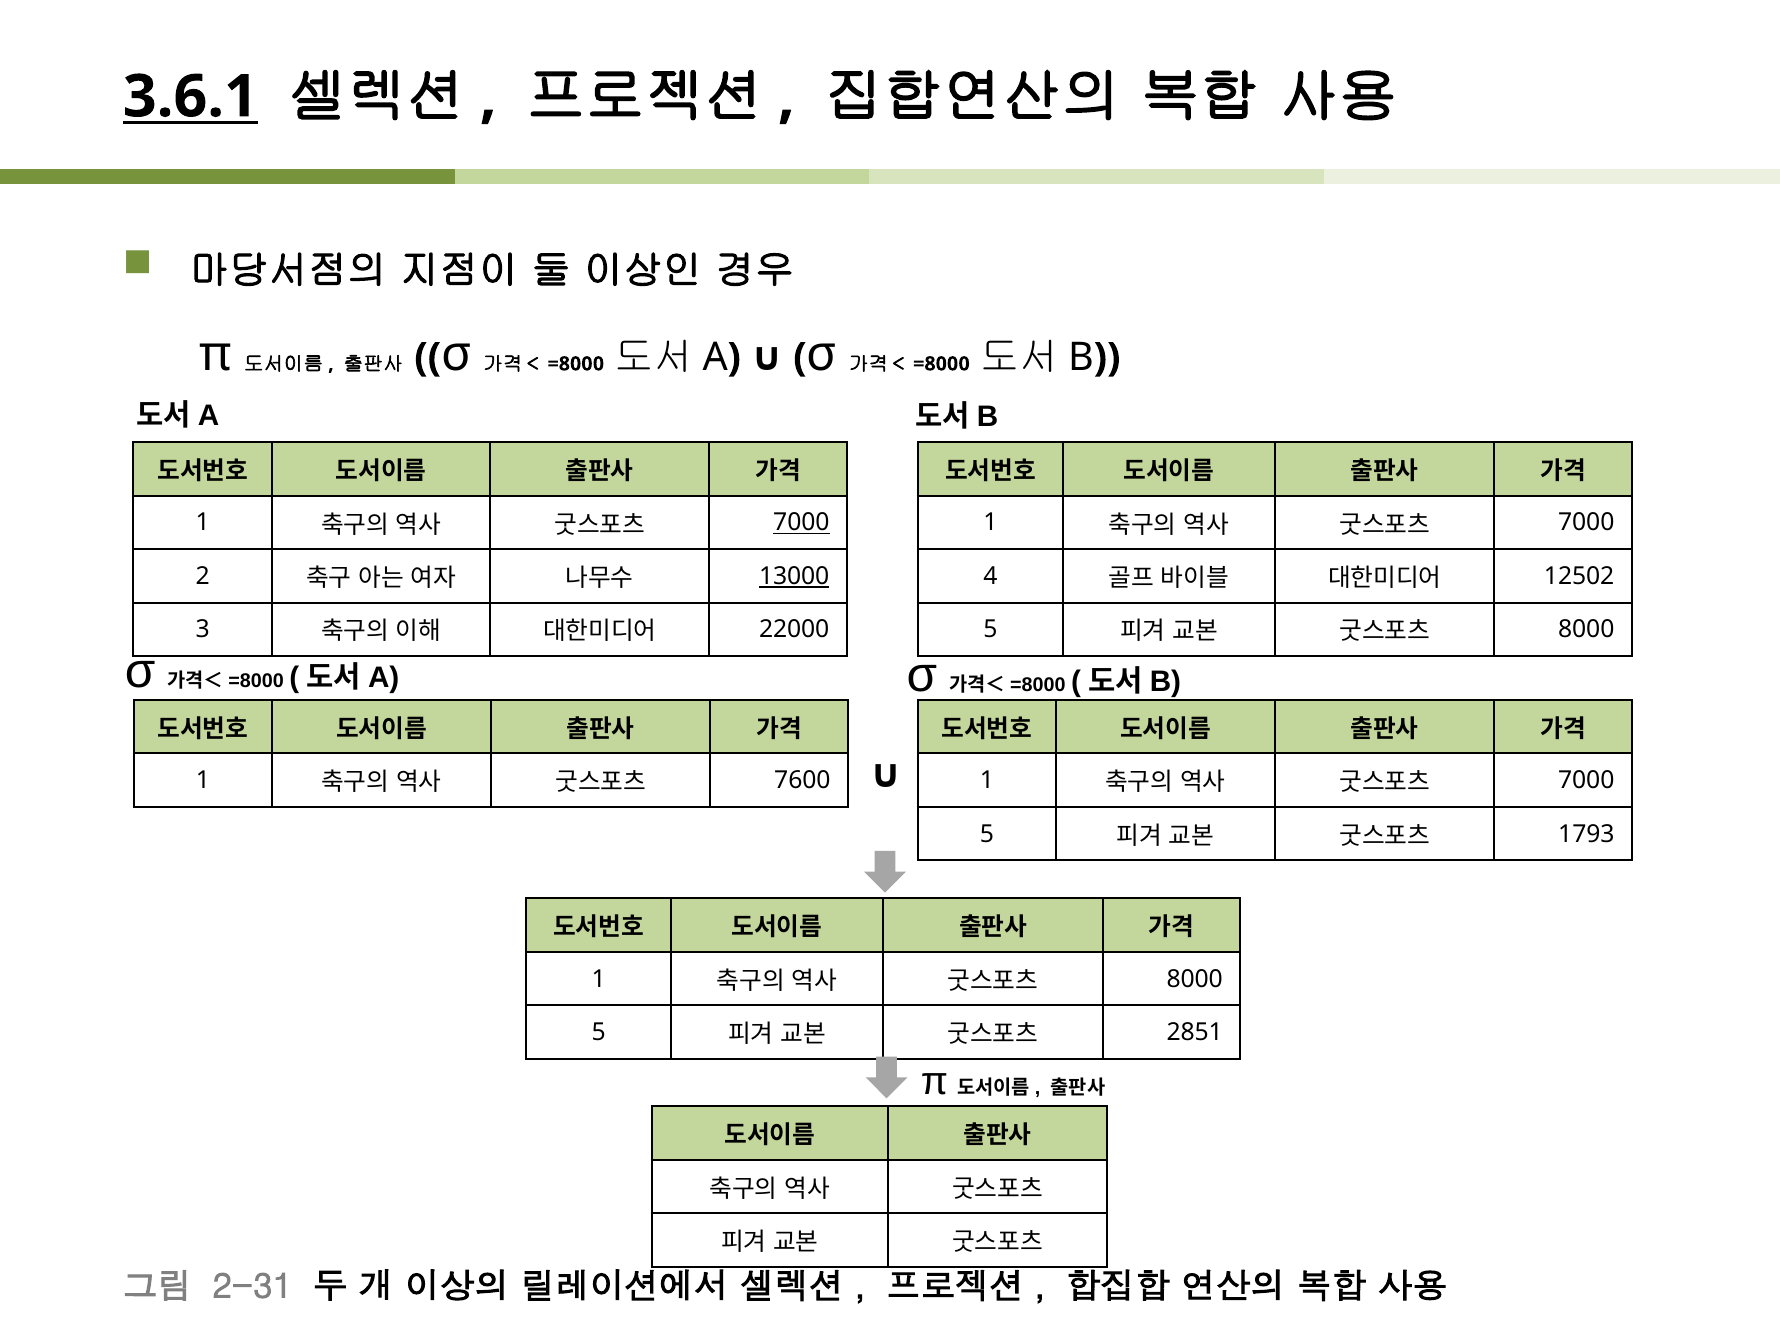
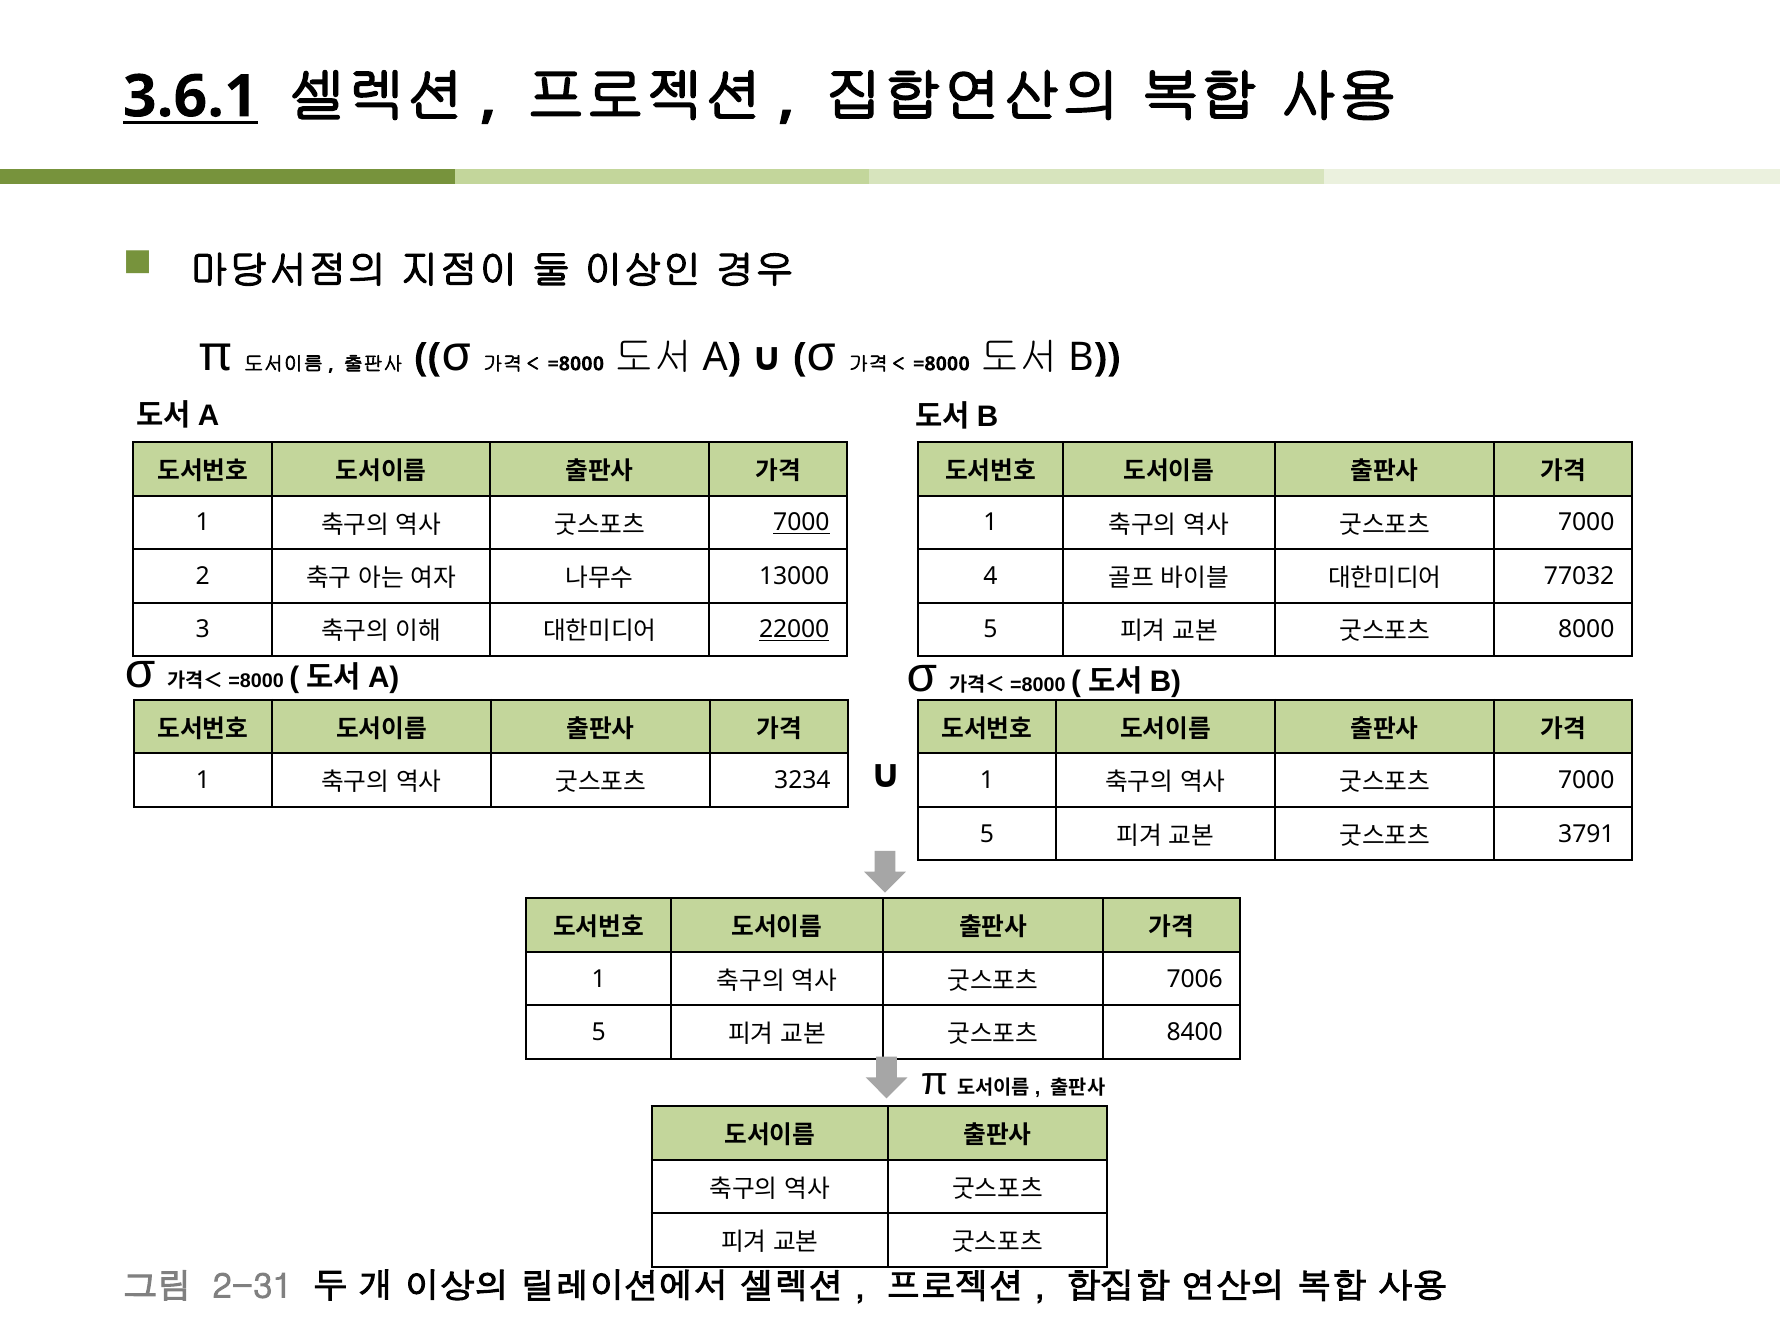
13000 underline: present -> none
12502: 12502 -> 77032
22000 underline: none -> present
7600: 7600 -> 3234
1793: 1793 -> 3791
8000 at (1195, 979): 8000 -> 7006
2851: 2851 -> 8400
